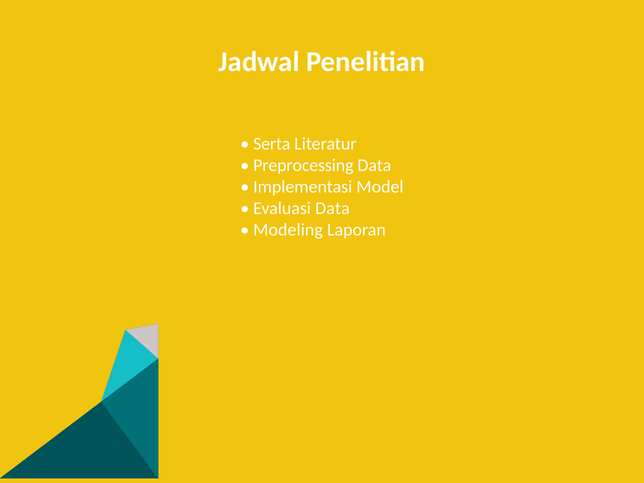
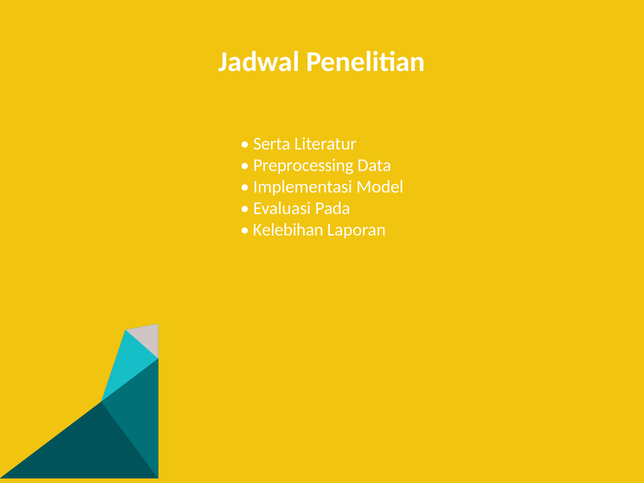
Evaluasi Data: Data -> Pada
Modeling: Modeling -> Kelebihan
